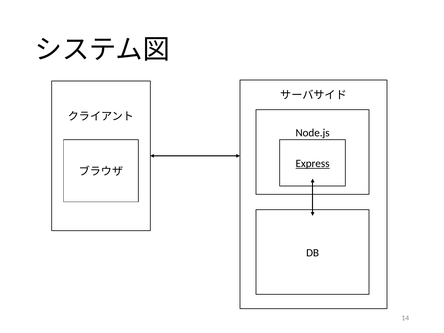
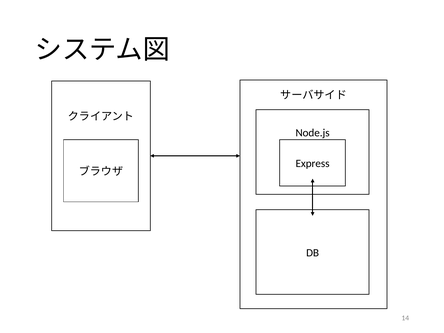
Express underline: present -> none
